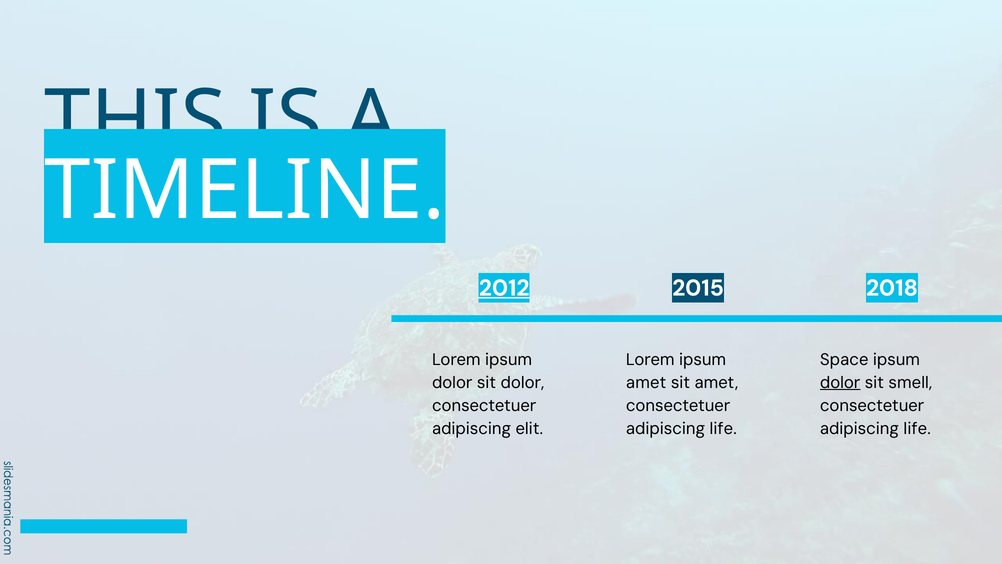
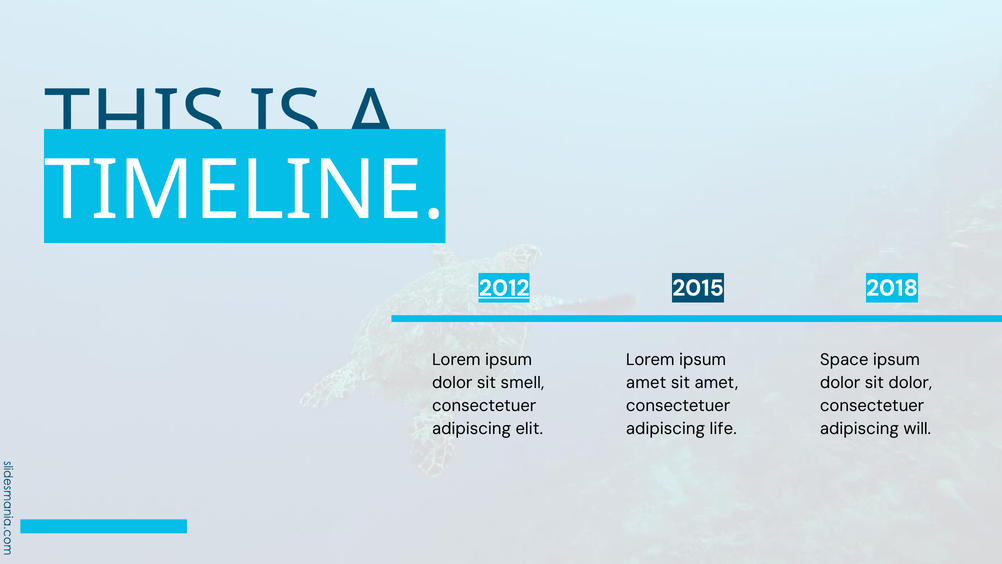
sit dolor: dolor -> smell
dolor at (840, 382) underline: present -> none
sit smell: smell -> dolor
life at (917, 428): life -> will
